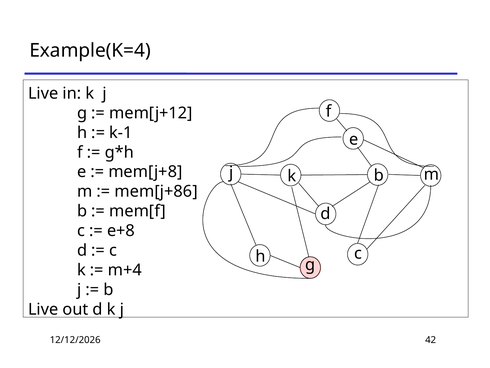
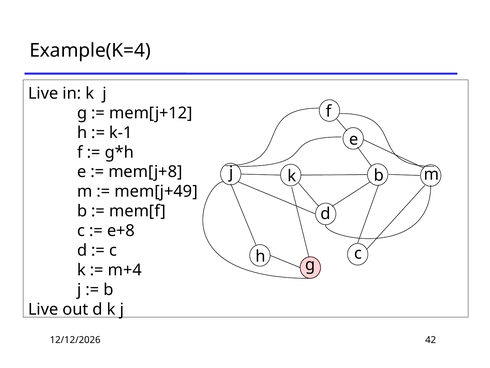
mem[j+86: mem[j+86 -> mem[j+49
